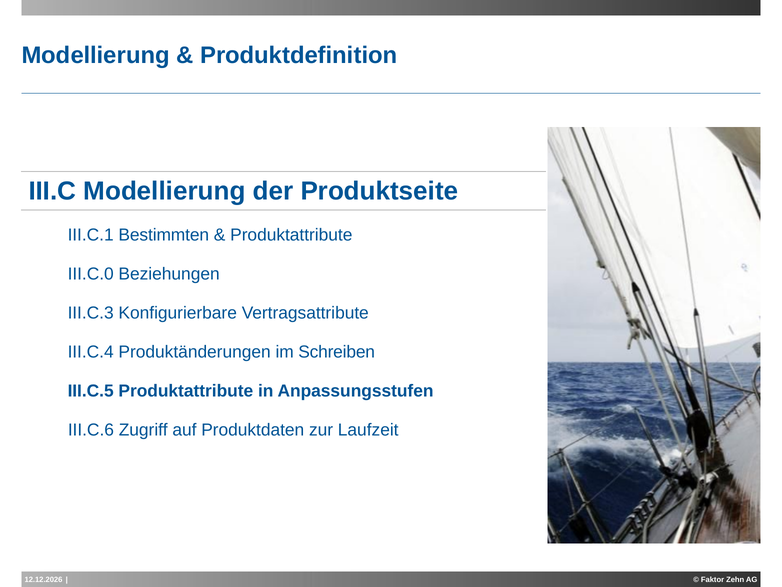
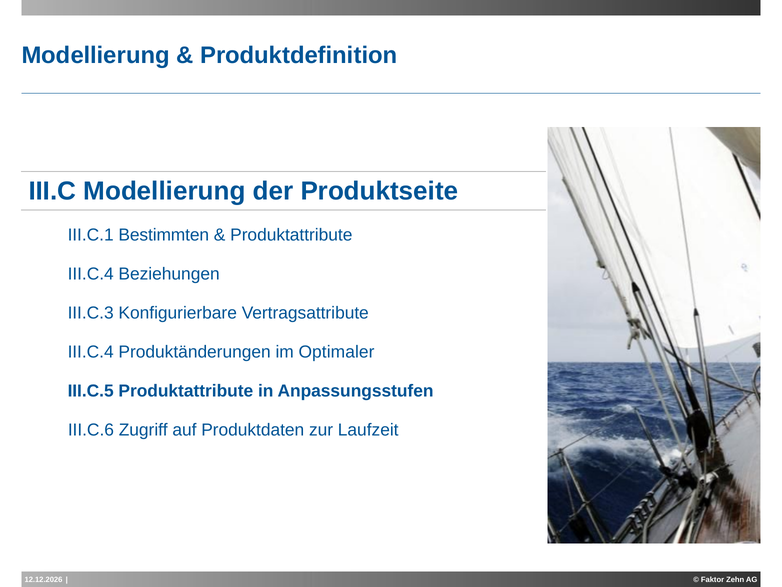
III.C.0 at (91, 274): III.C.0 -> III.C.4
Schreiben: Schreiben -> Optimaler
